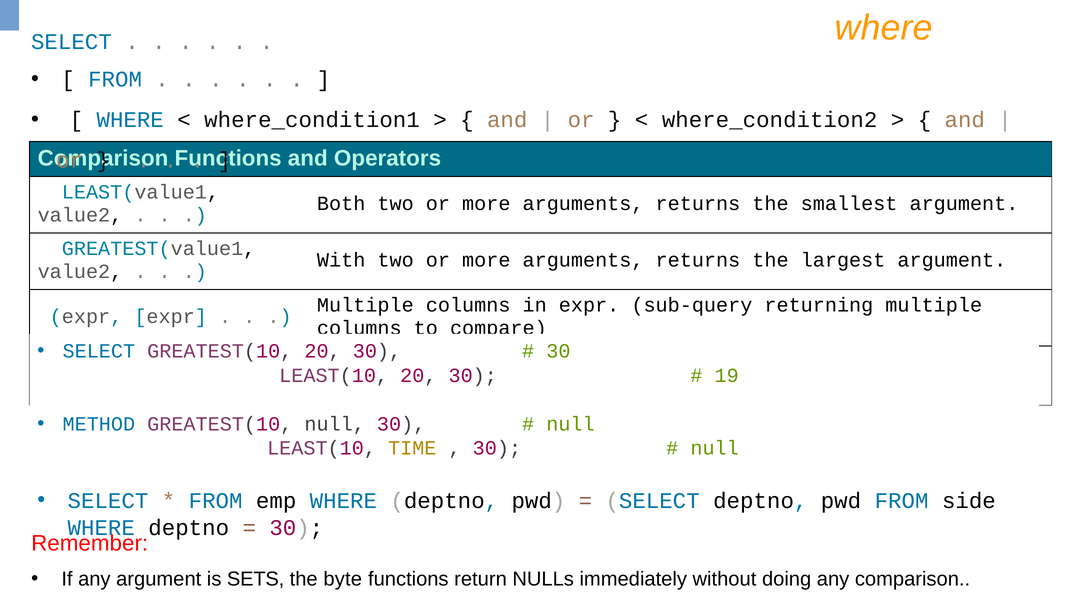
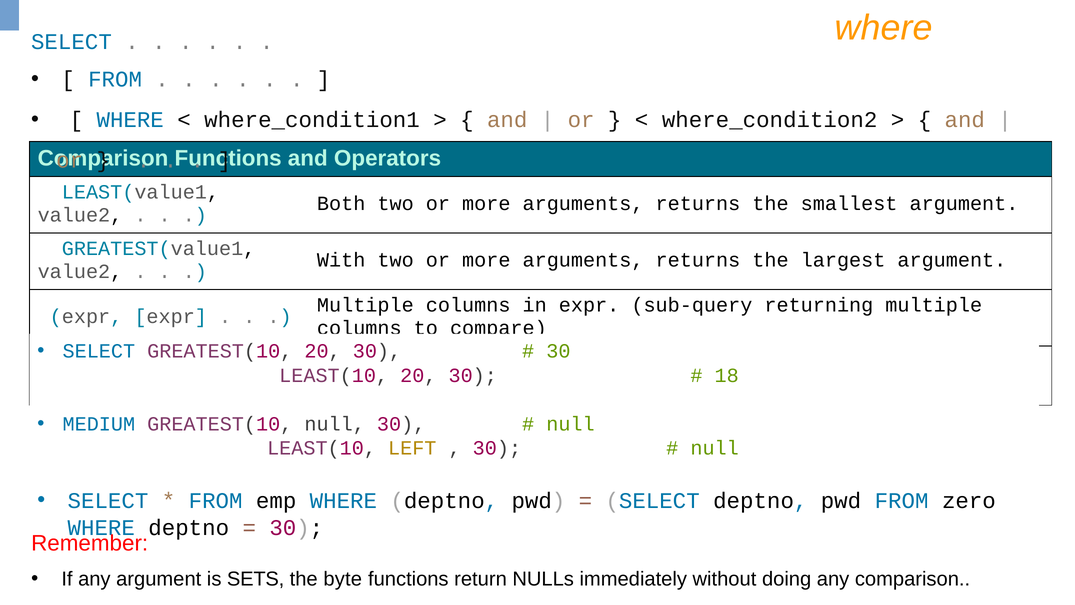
19: 19 -> 18
METHOD: METHOD -> MEDIUM
TIME: TIME -> LEFT
side: side -> zero
